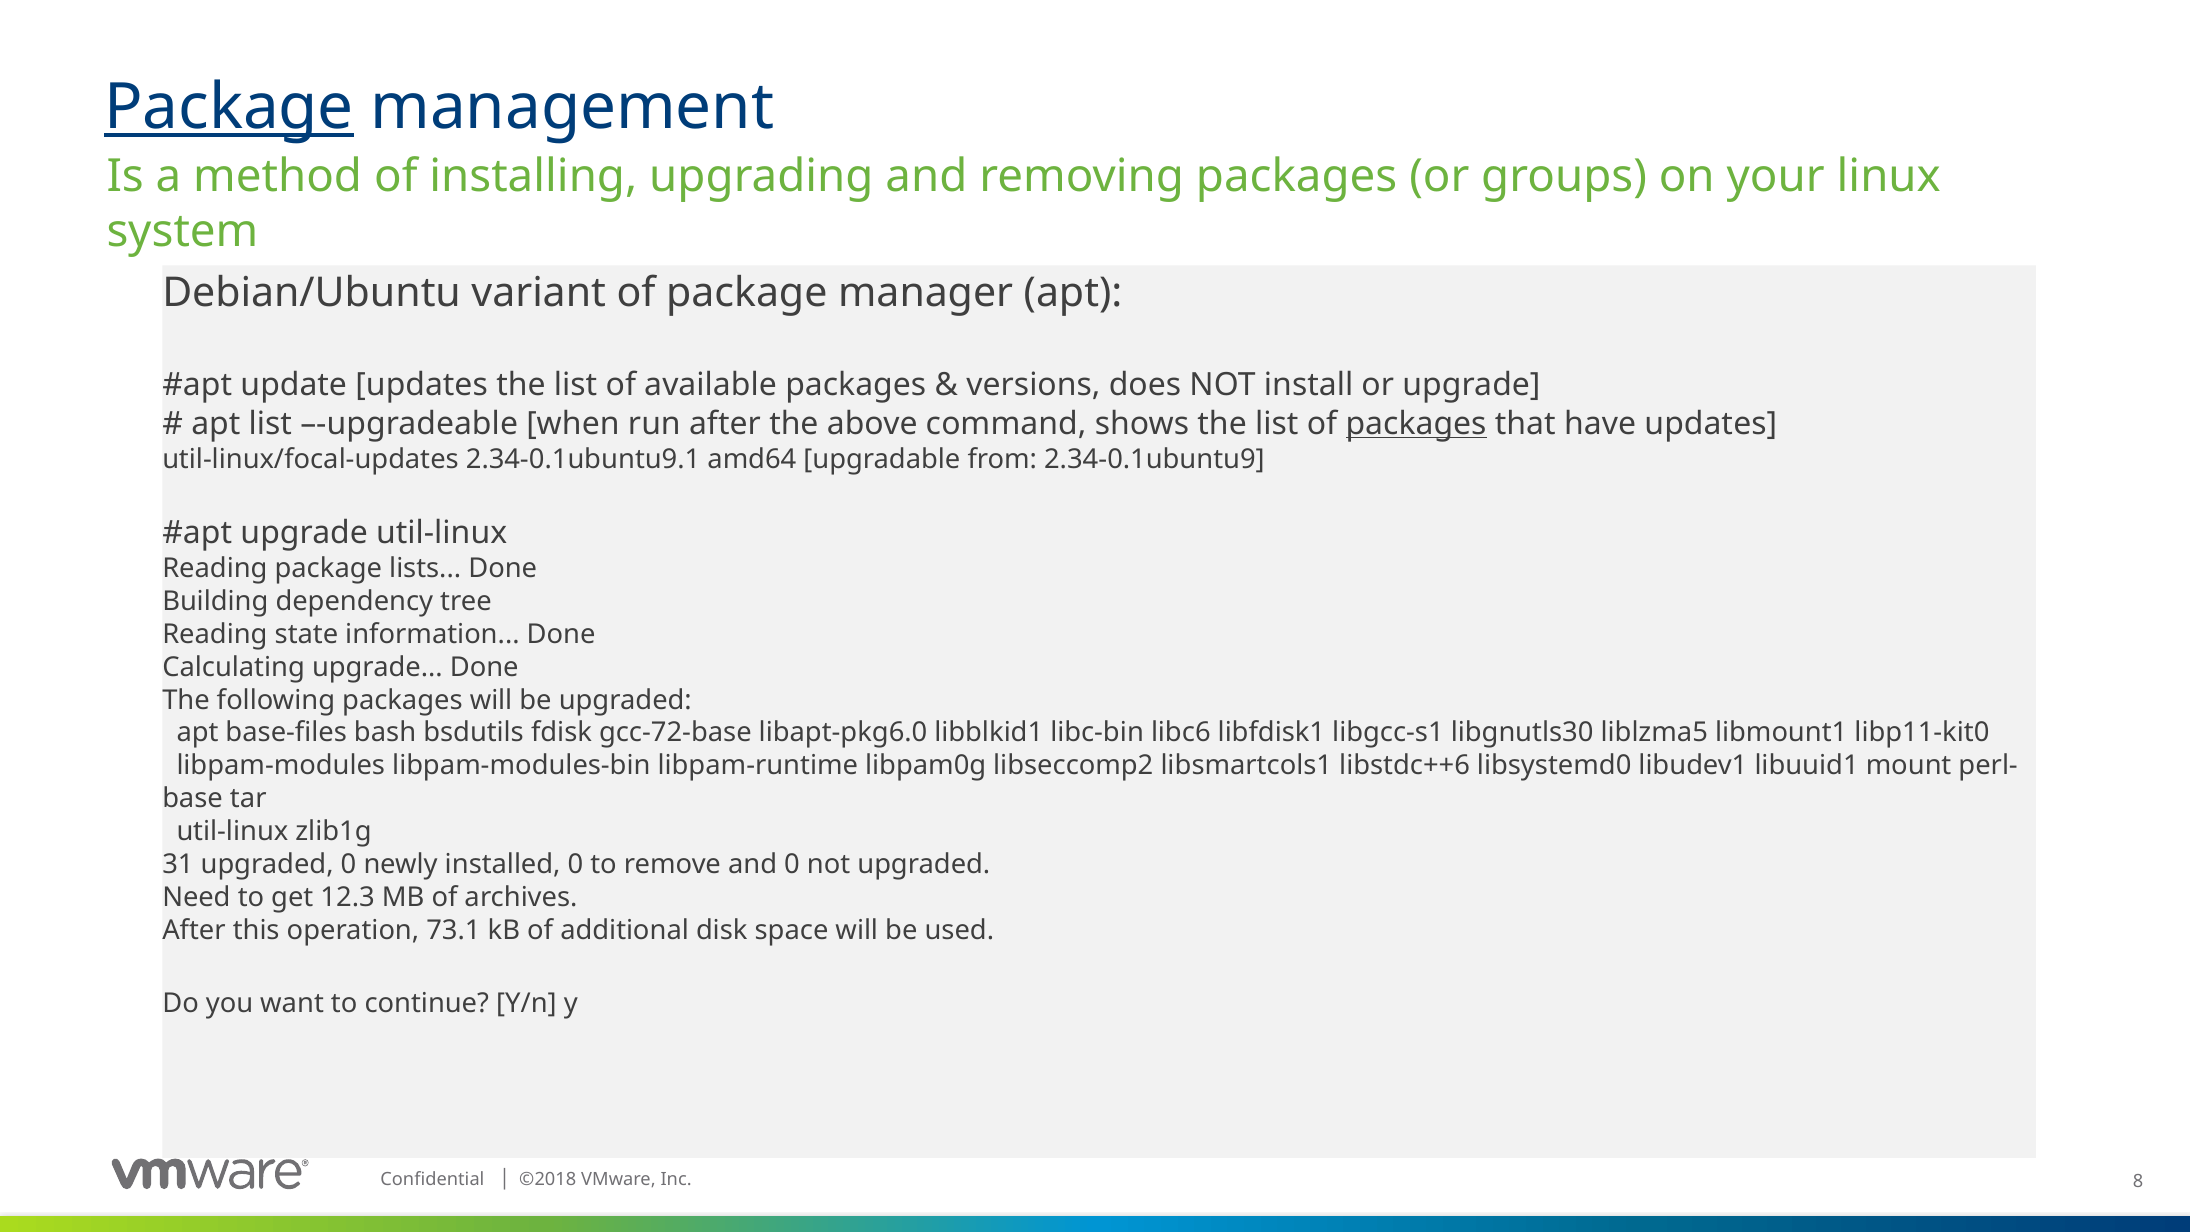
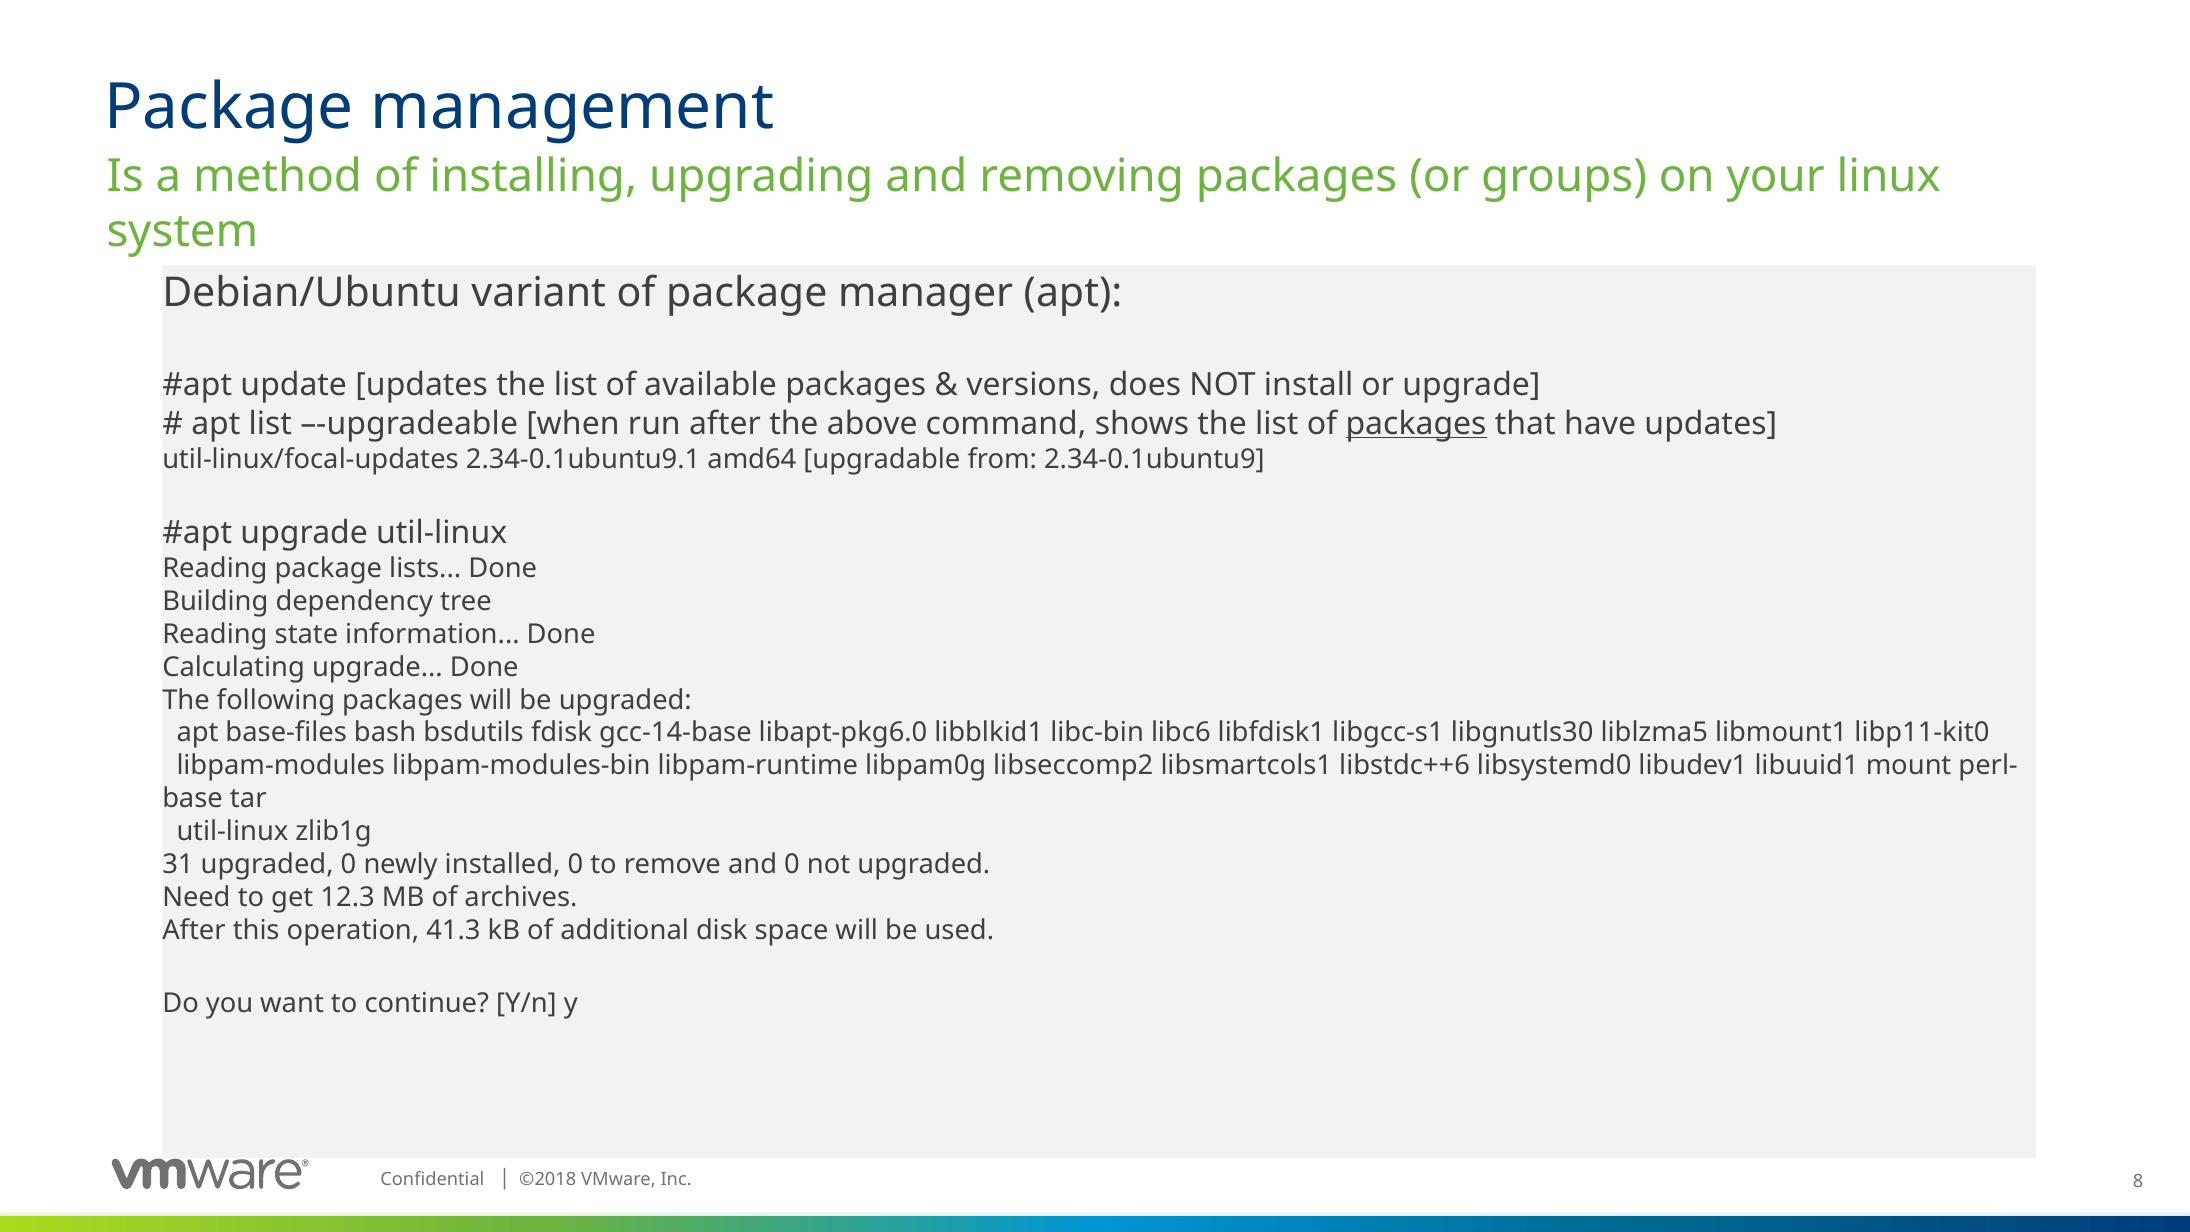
Package at (229, 108) underline: present -> none
gcc-72-base: gcc-72-base -> gcc-14-base
73.1: 73.1 -> 41.3
